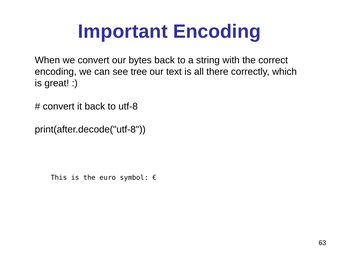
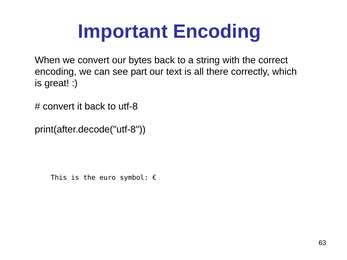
tree: tree -> part
